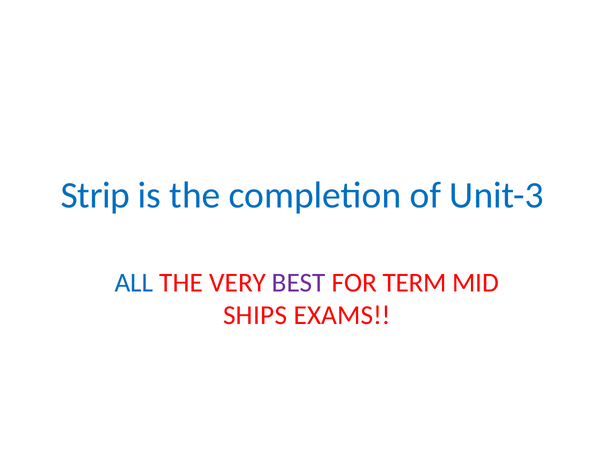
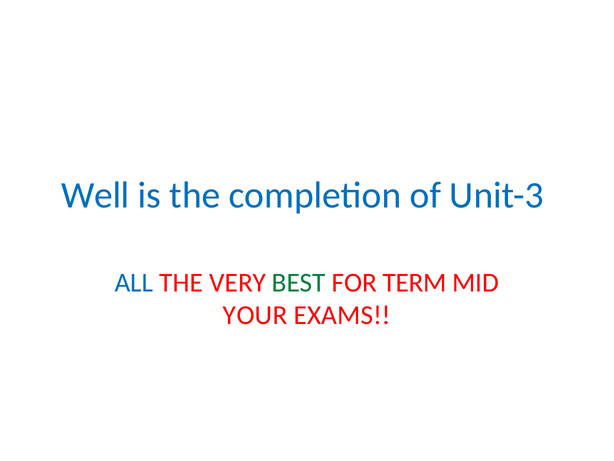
Strip: Strip -> Well
BEST colour: purple -> green
SHIPS: SHIPS -> YOUR
